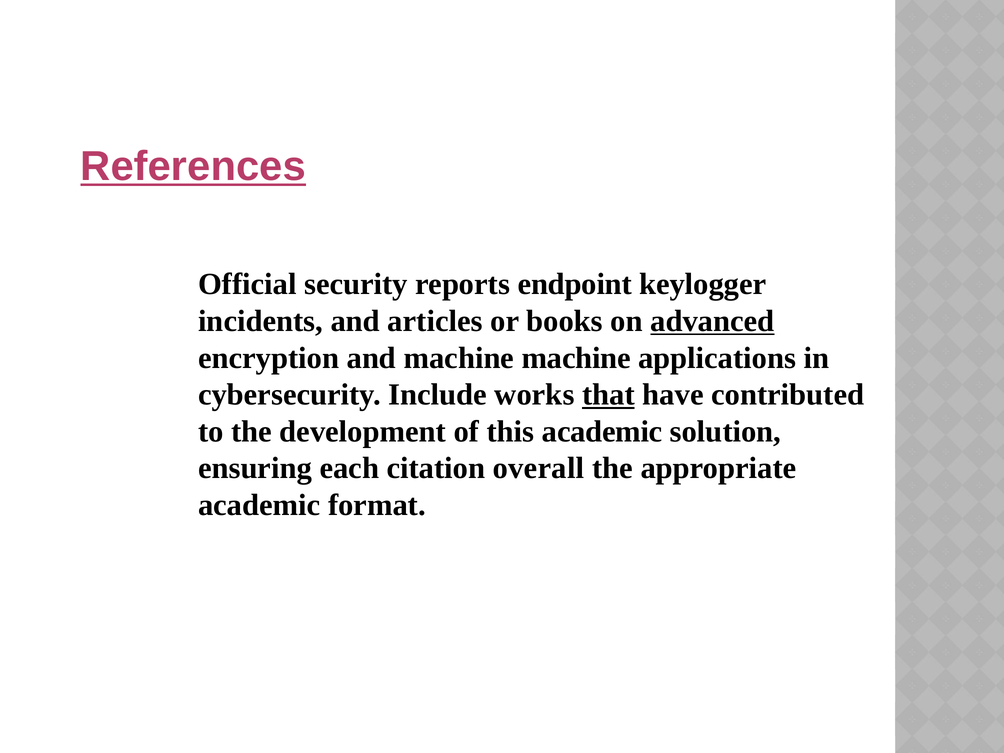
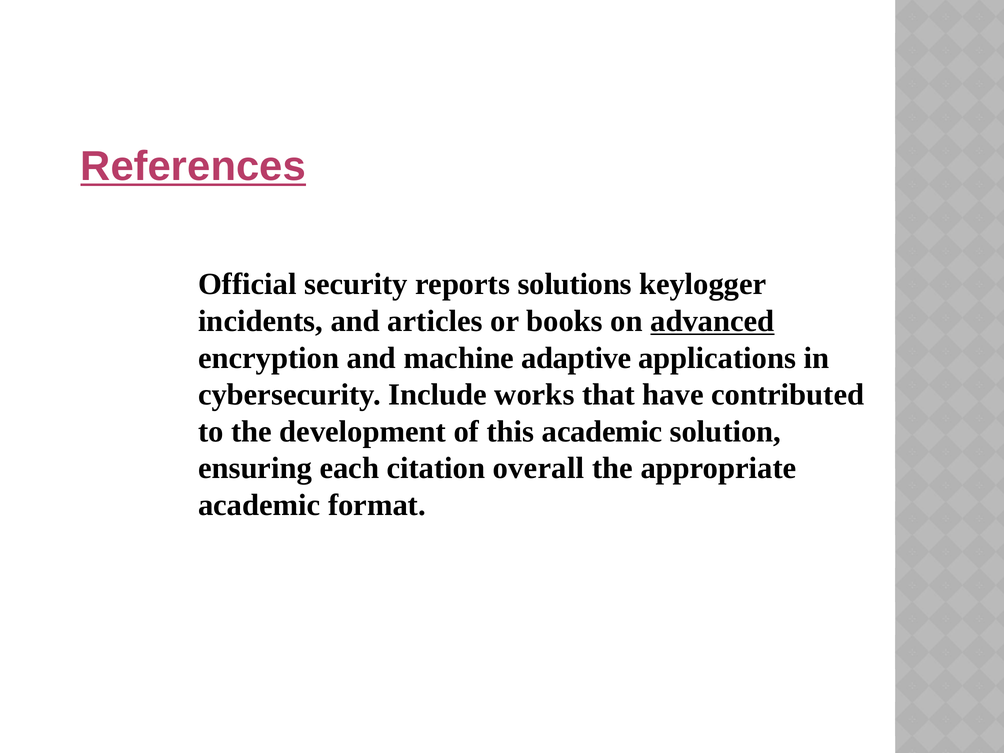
endpoint: endpoint -> solutions
machine machine: machine -> adaptive
that underline: present -> none
